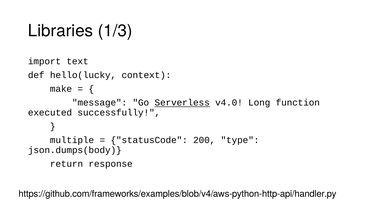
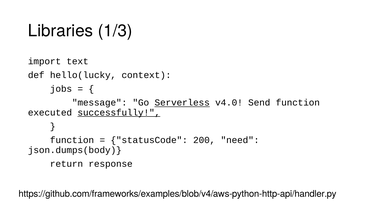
make: make -> jobs
Long: Long -> Send
successfully underline: none -> present
multiple at (72, 140): multiple -> function
type: type -> need
